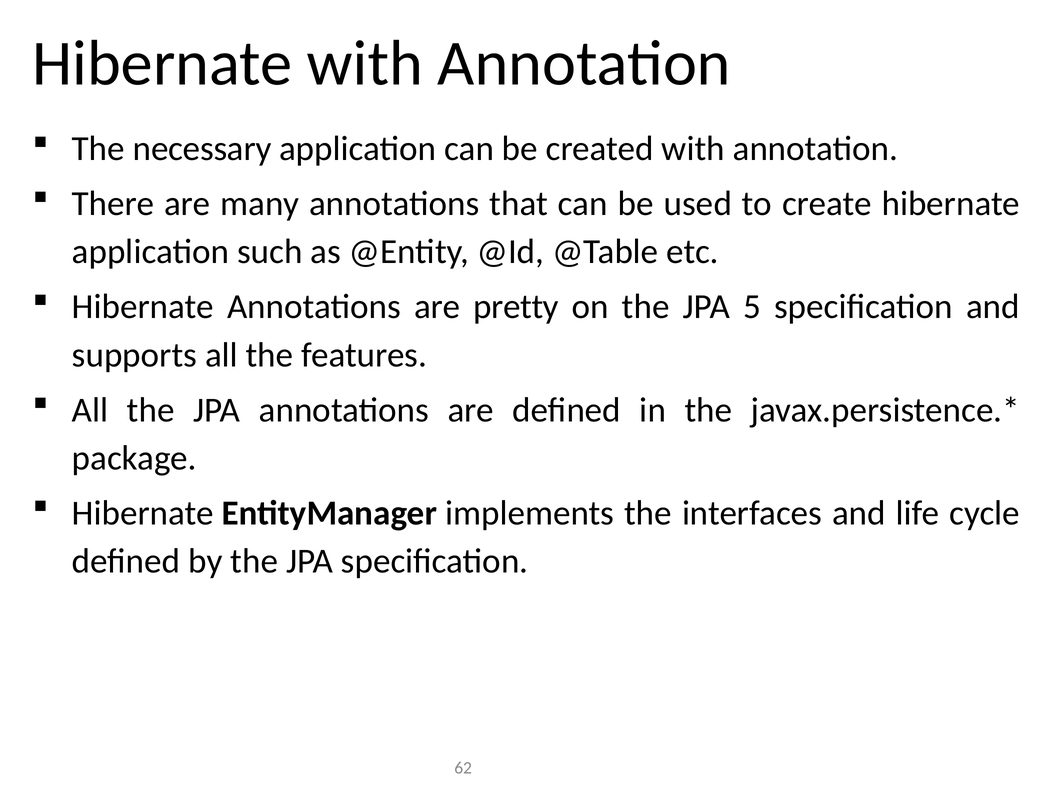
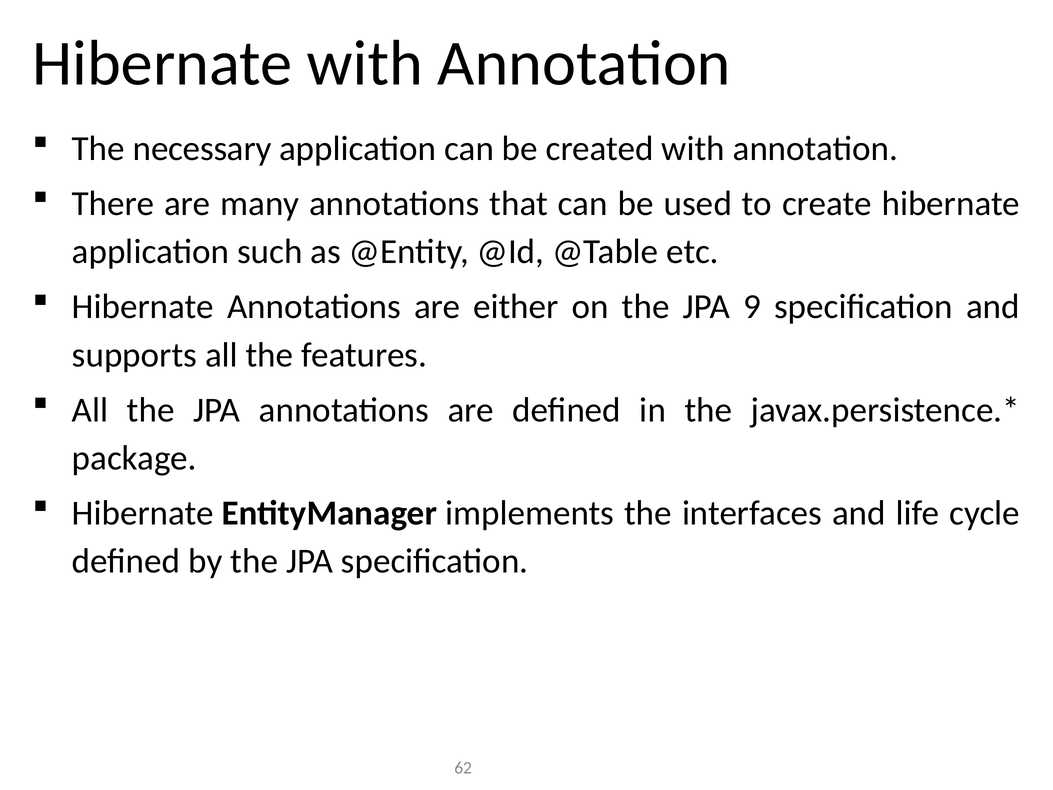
pretty: pretty -> either
5: 5 -> 9
